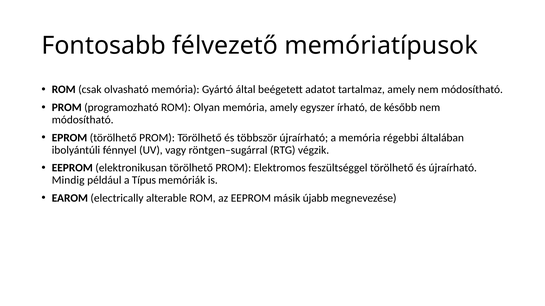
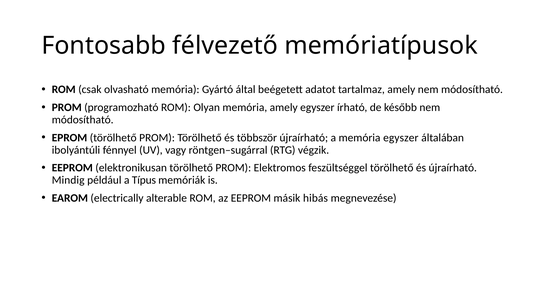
memória régebbi: régebbi -> egyszer
újabb: újabb -> hibás
